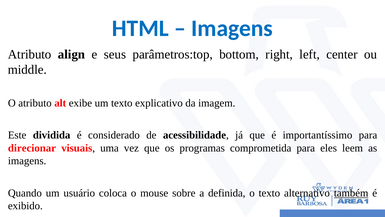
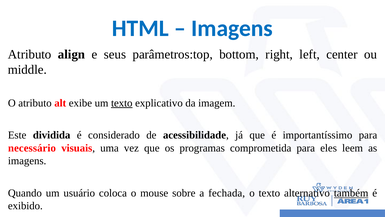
texto at (122, 103) underline: none -> present
direcionar: direcionar -> necessário
definida: definida -> fechada
